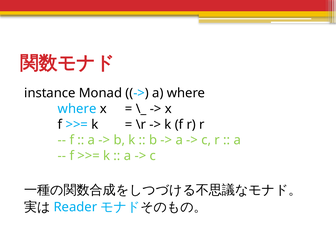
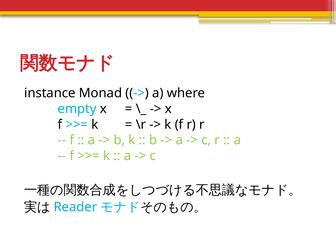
where at (77, 109): where -> empty
